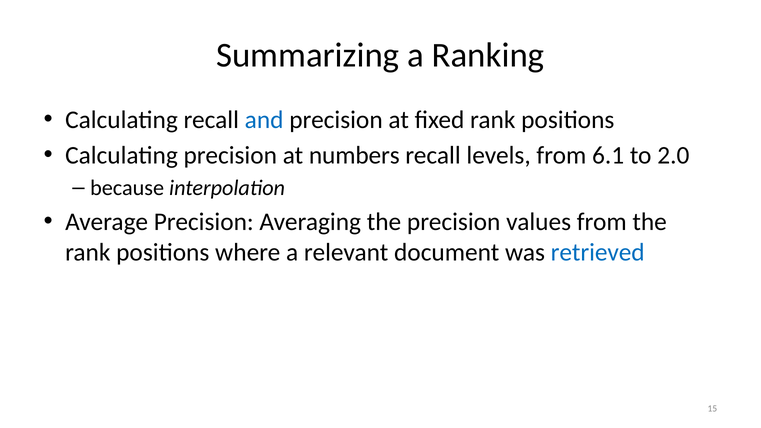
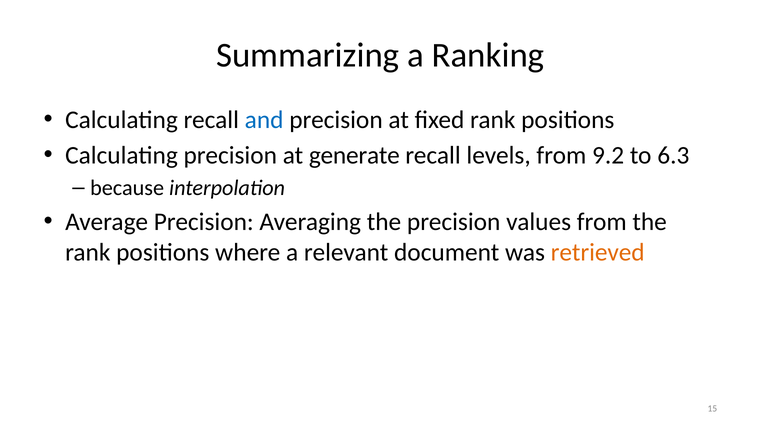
numbers: numbers -> generate
6.1: 6.1 -> 9.2
2.0: 2.0 -> 6.3
retrieved colour: blue -> orange
